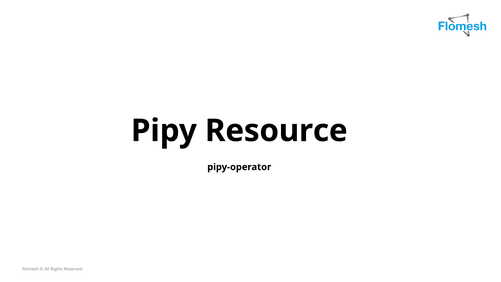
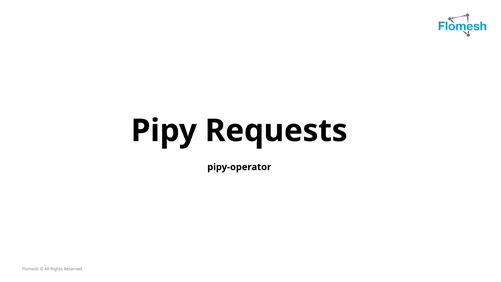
Resource: Resource -> Requests
